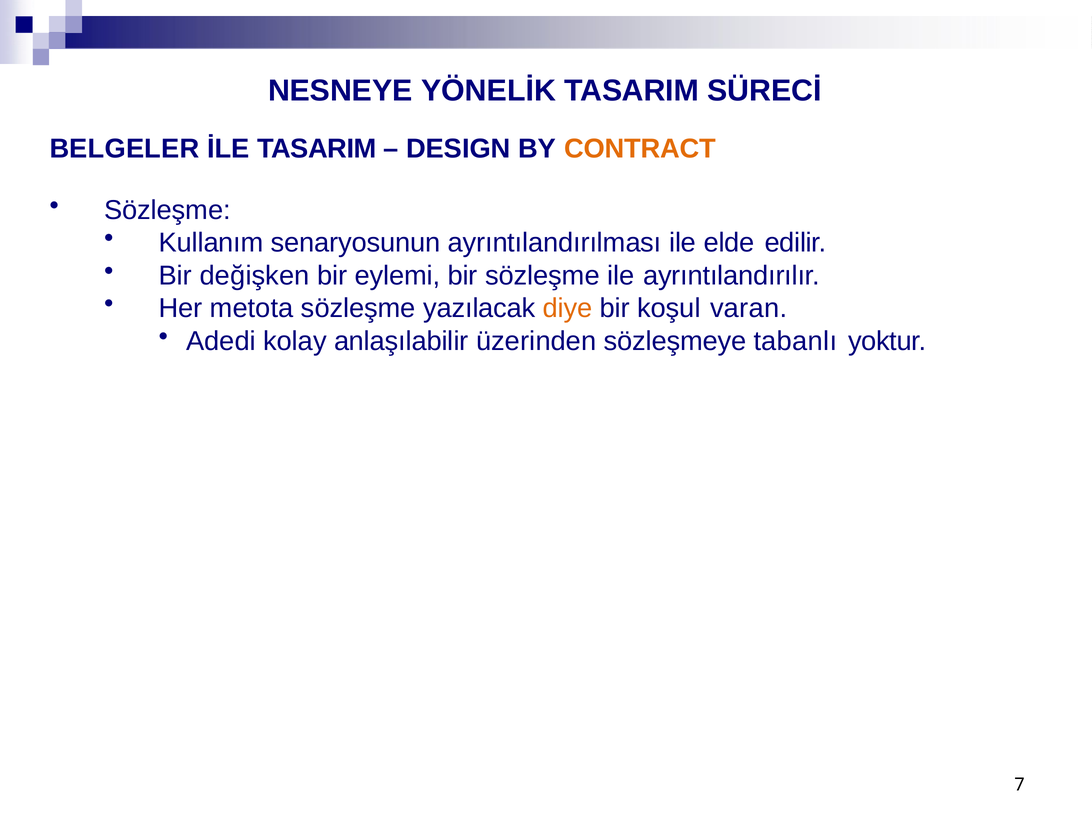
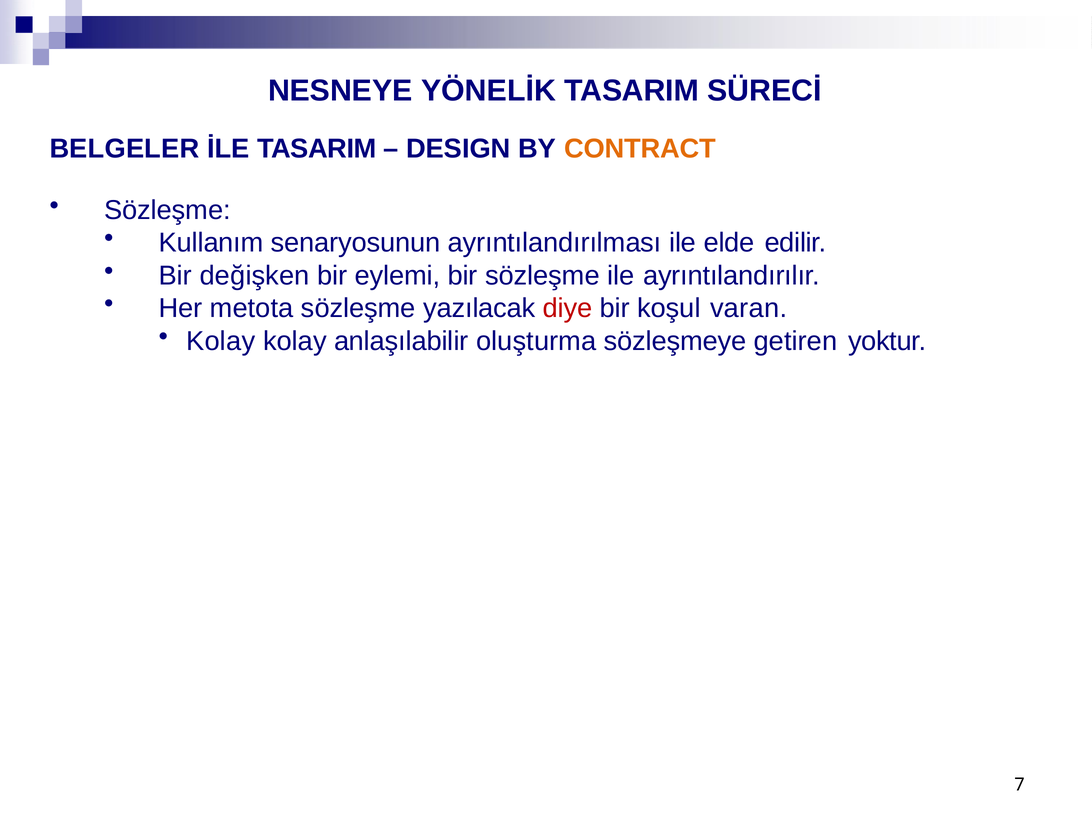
diye colour: orange -> red
Adedi at (221, 341): Adedi -> Kolay
üzerinden: üzerinden -> oluşturma
tabanlı: tabanlı -> getiren
